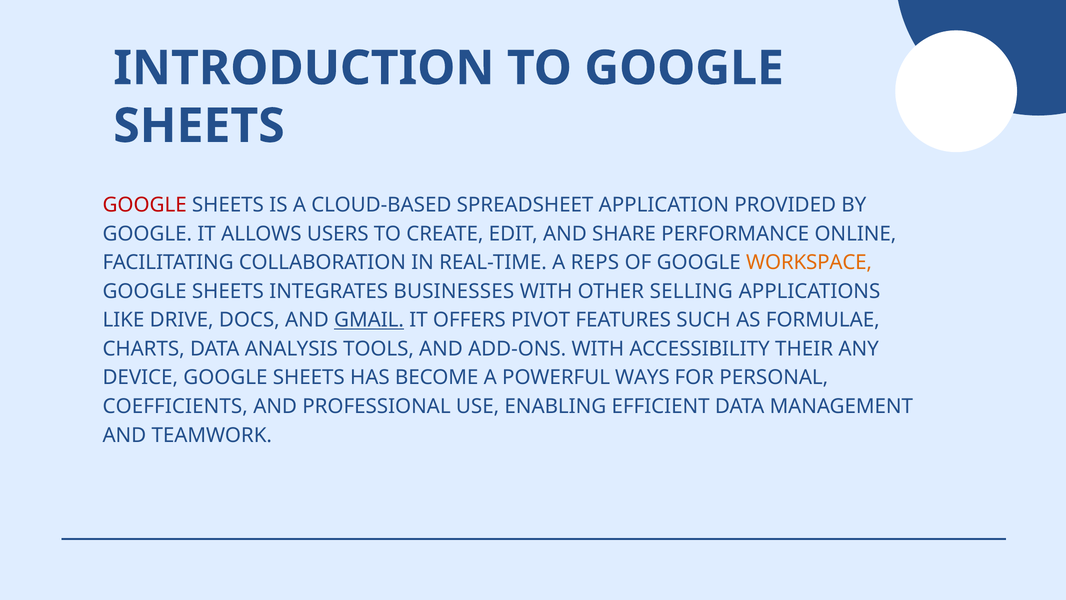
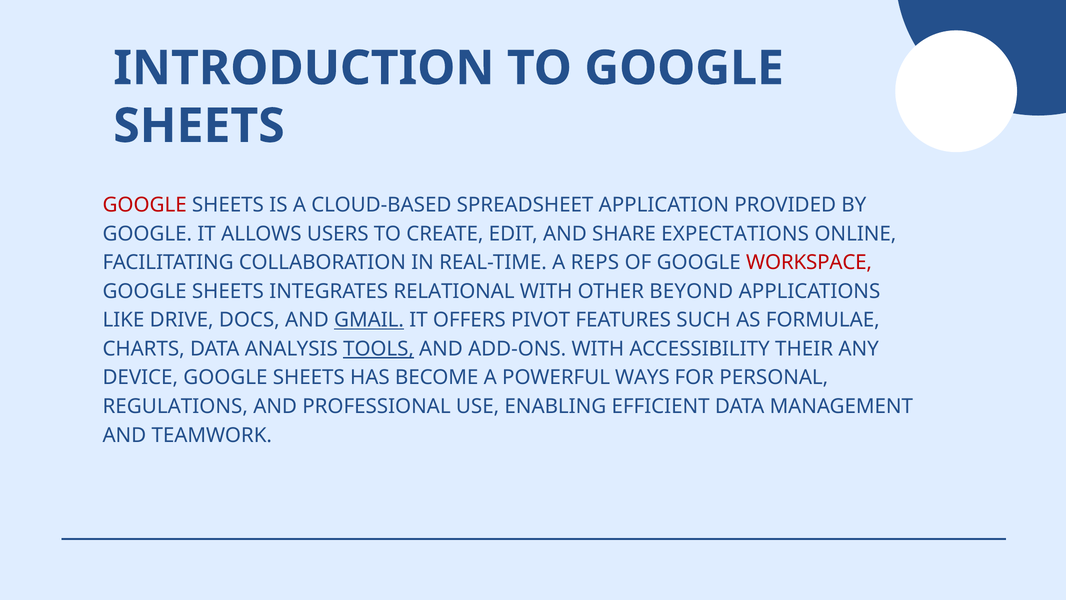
PERFORMANCE: PERFORMANCE -> EXPECTATIONS
WORKSPACE colour: orange -> red
BUSINESSES: BUSINESSES -> RELATIONAL
SELLING: SELLING -> BEYOND
TOOLS underline: none -> present
COEFFICIENTS: COEFFICIENTS -> REGULATIONS
